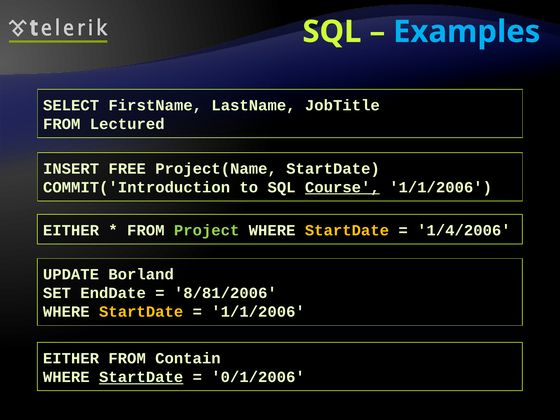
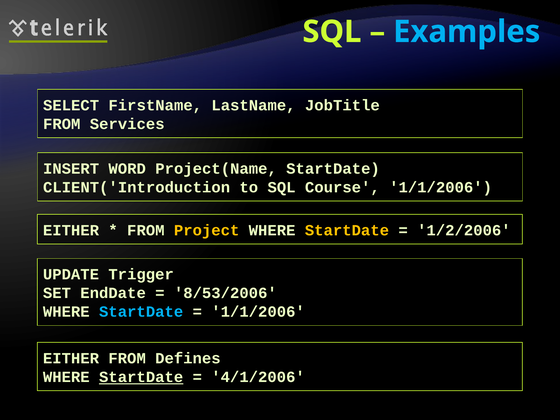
Lectured: Lectured -> Services
FREE: FREE -> WORD
COMMIT('Introduction: COMMIT('Introduction -> CLIENT('Introduction
Course underline: present -> none
Project colour: light green -> yellow
1/4/2006: 1/4/2006 -> 1/2/2006
Borland: Borland -> Trigger
8/81/2006: 8/81/2006 -> 8/53/2006
StartDate at (141, 312) colour: yellow -> light blue
Contain: Contain -> Defines
0/1/2006: 0/1/2006 -> 4/1/2006
